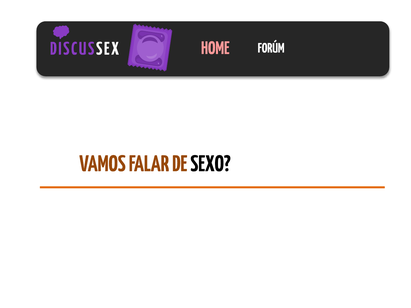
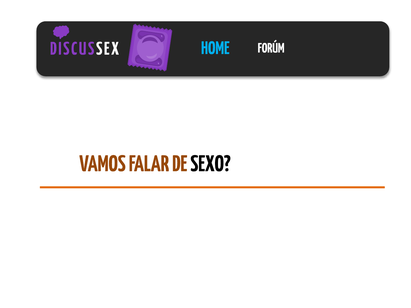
HOME colour: pink -> light blue
